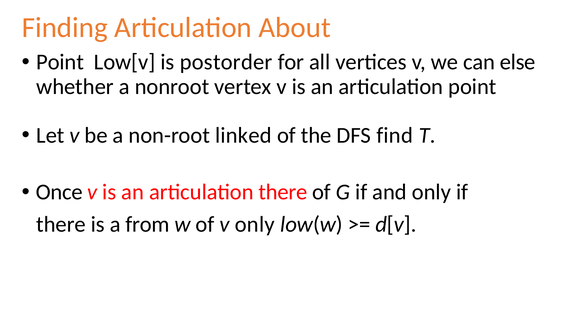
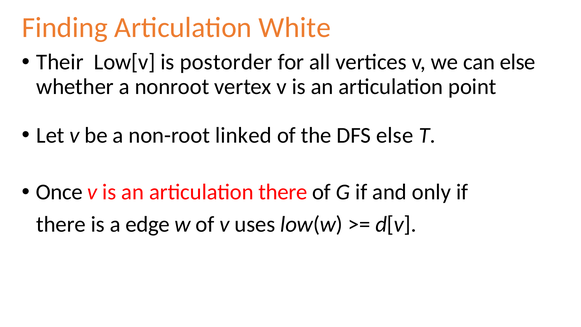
About: About -> White
Point at (60, 62): Point -> Their
DFS find: find -> else
from: from -> edge
v only: only -> uses
